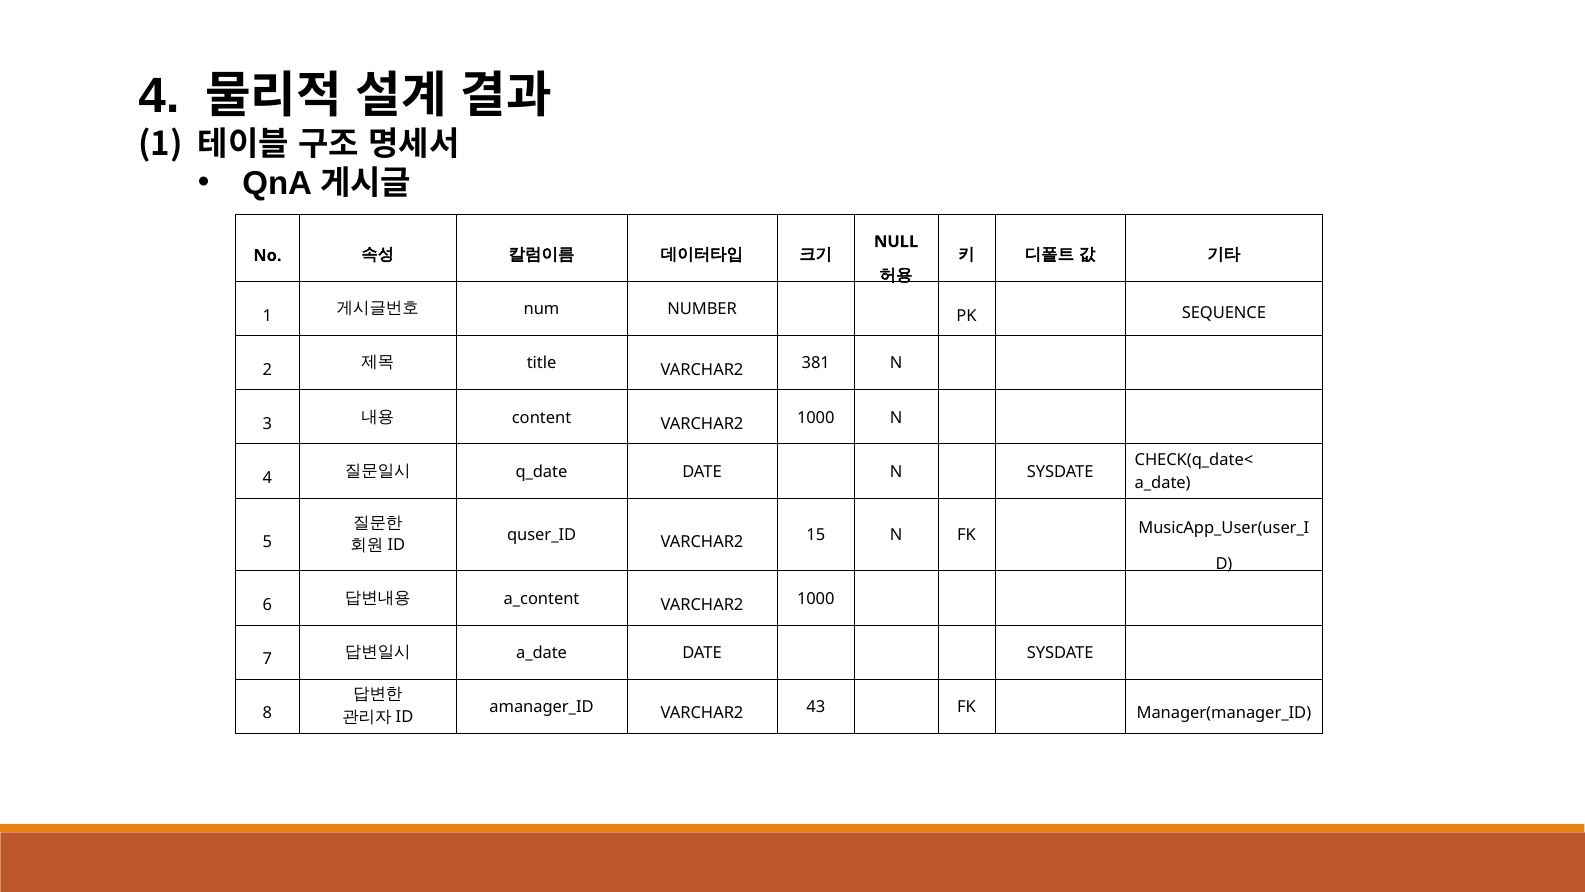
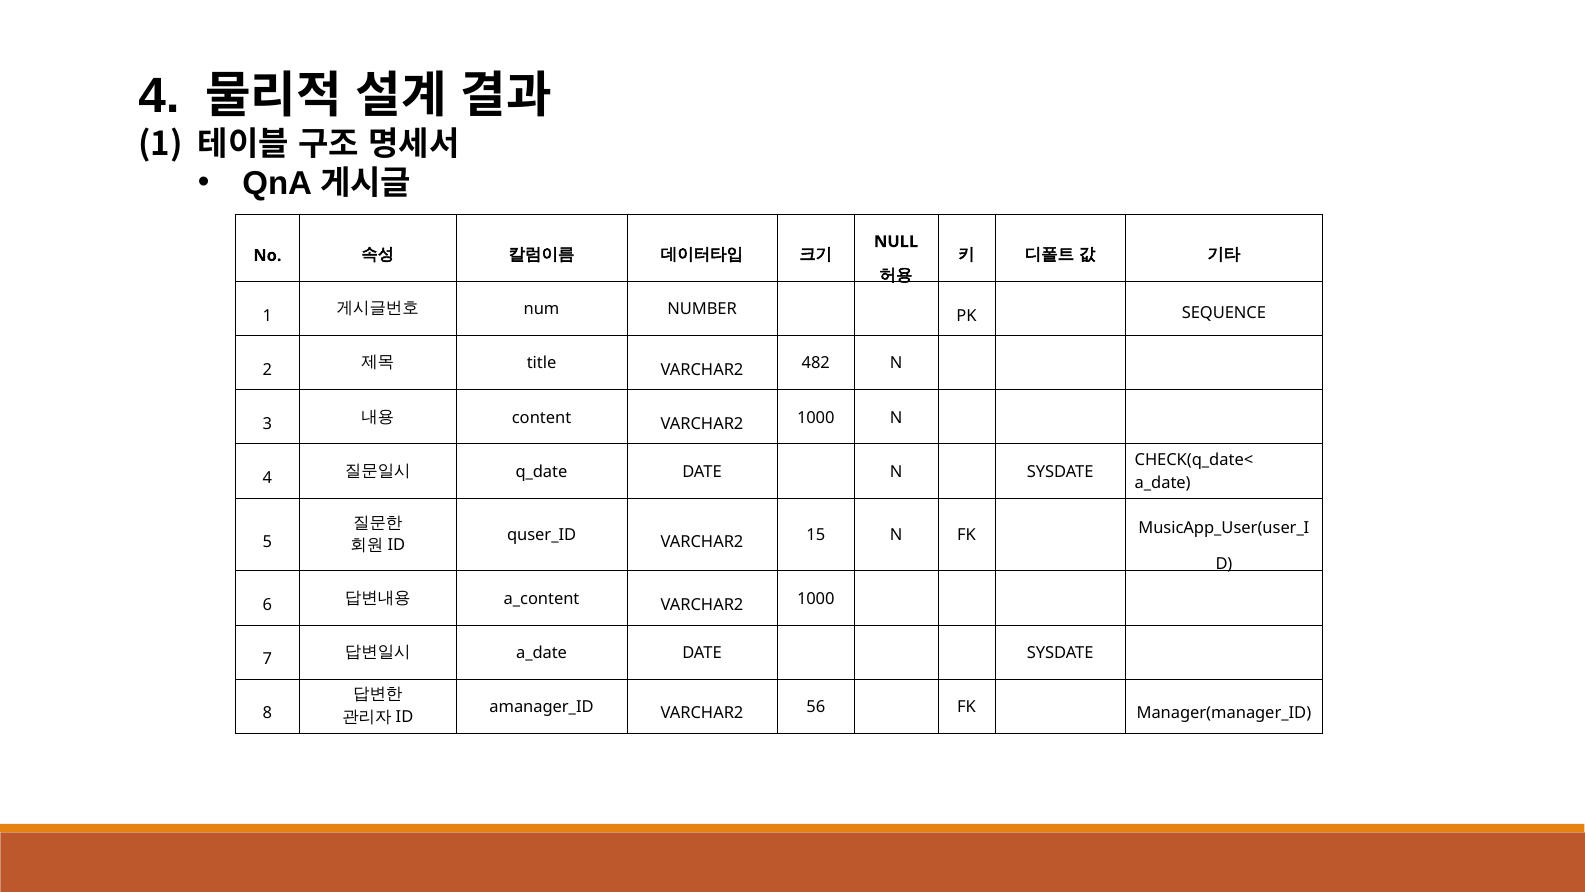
381: 381 -> 482
43: 43 -> 56
